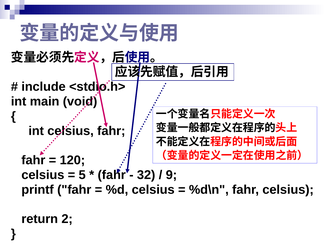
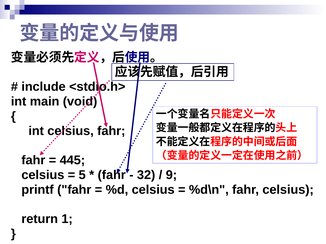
120: 120 -> 445
2: 2 -> 1
